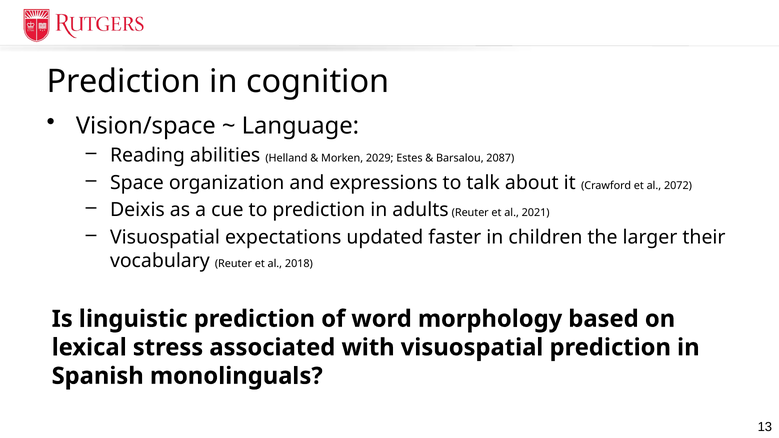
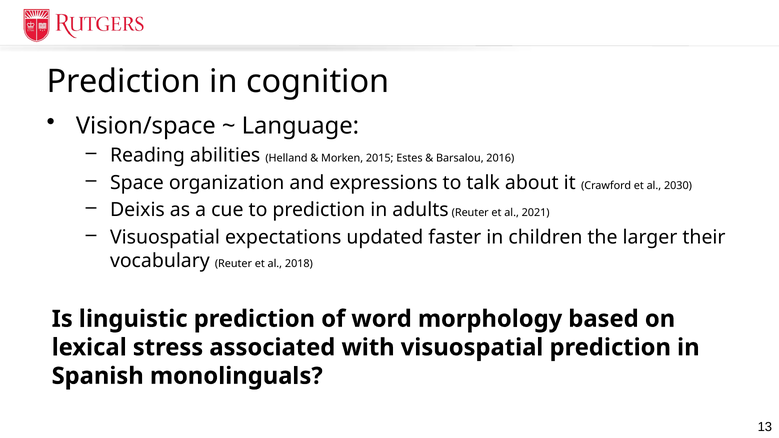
2029: 2029 -> 2015
2087: 2087 -> 2016
2072: 2072 -> 2030
